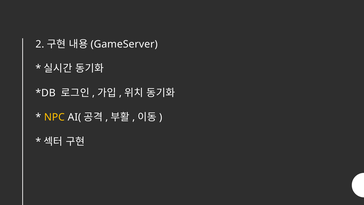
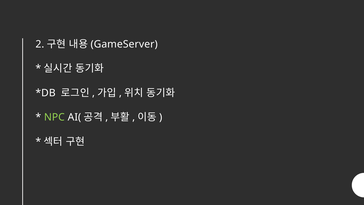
NPC colour: yellow -> light green
